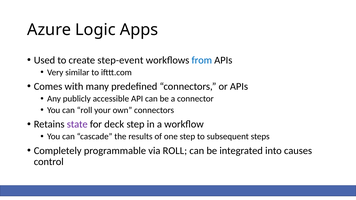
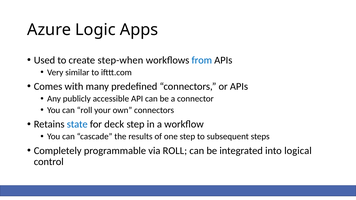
step-event: step-event -> step-when
state colour: purple -> blue
causes: causes -> logical
